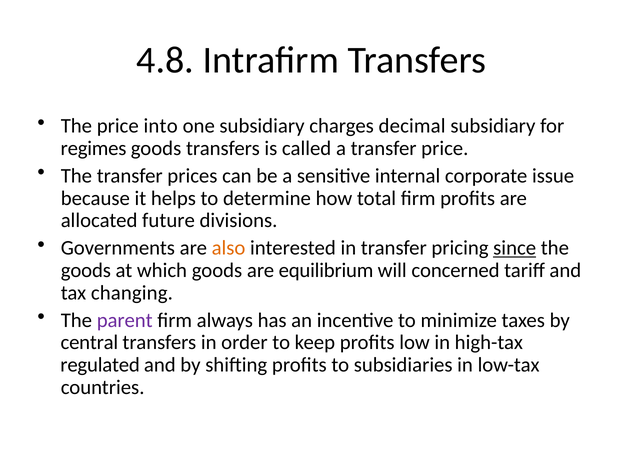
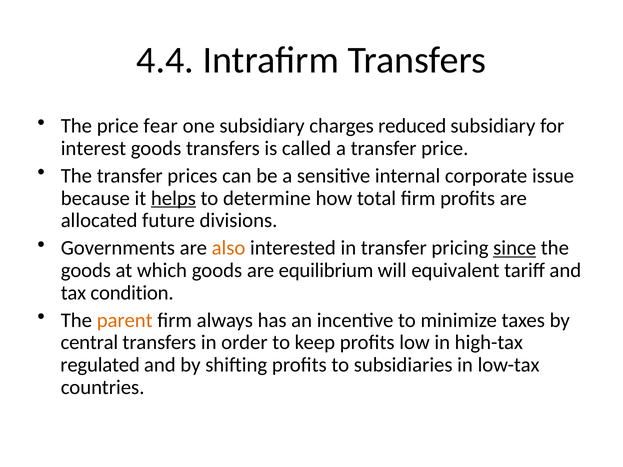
4.8: 4.8 -> 4.4
into: into -> fear
decimal: decimal -> reduced
regimes: regimes -> interest
helps underline: none -> present
concerned: concerned -> equivalent
changing: changing -> condition
parent colour: purple -> orange
